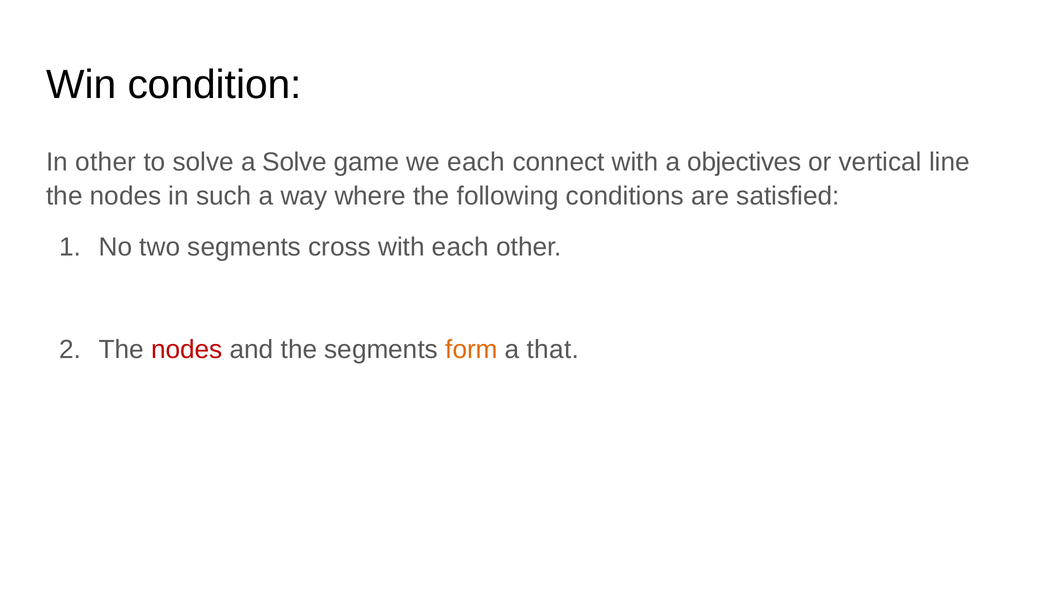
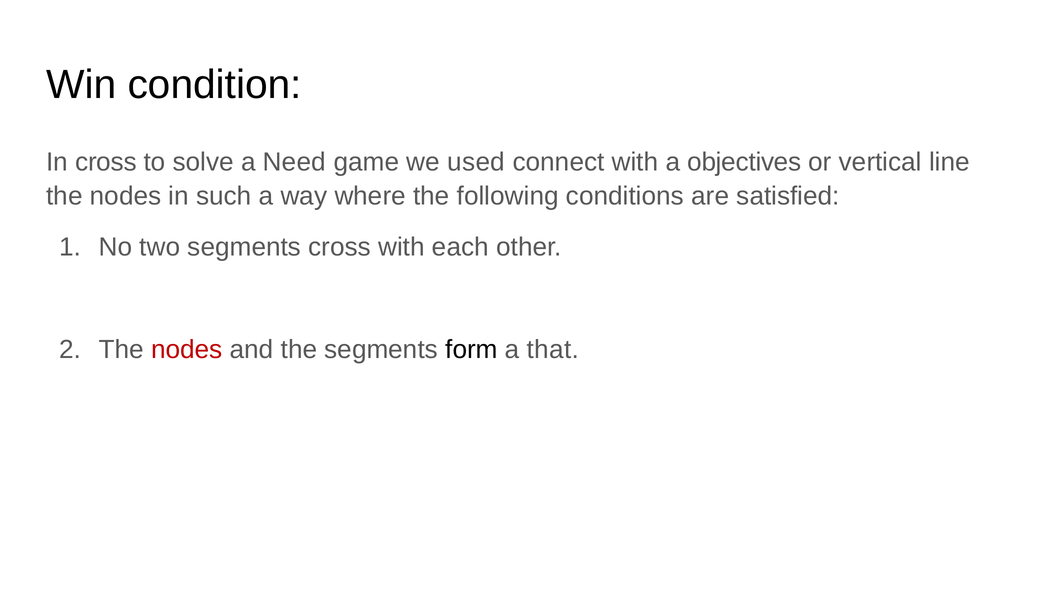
In other: other -> cross
a Solve: Solve -> Need
we each: each -> used
form colour: orange -> black
